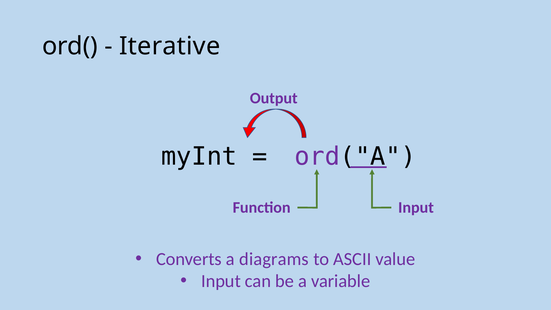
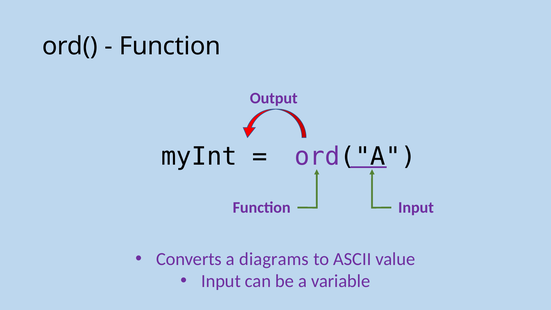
Iterative at (170, 46): Iterative -> Function
